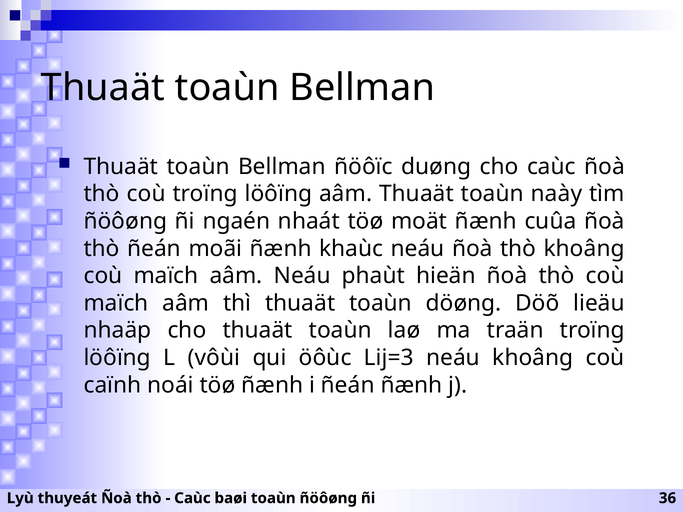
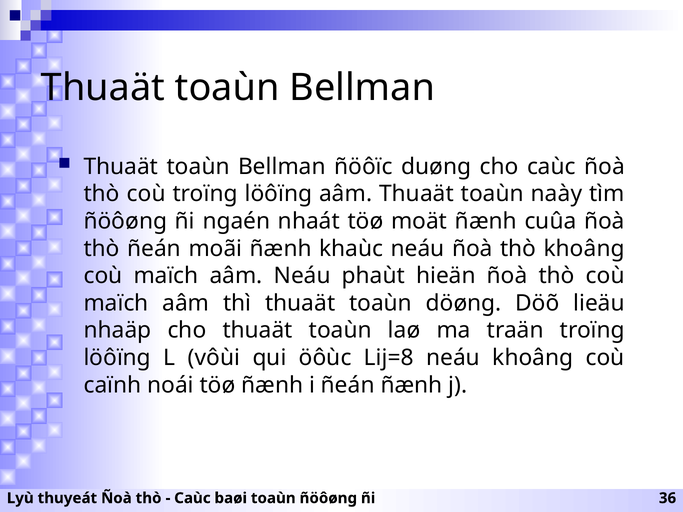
Lij=3: Lij=3 -> Lij=8
